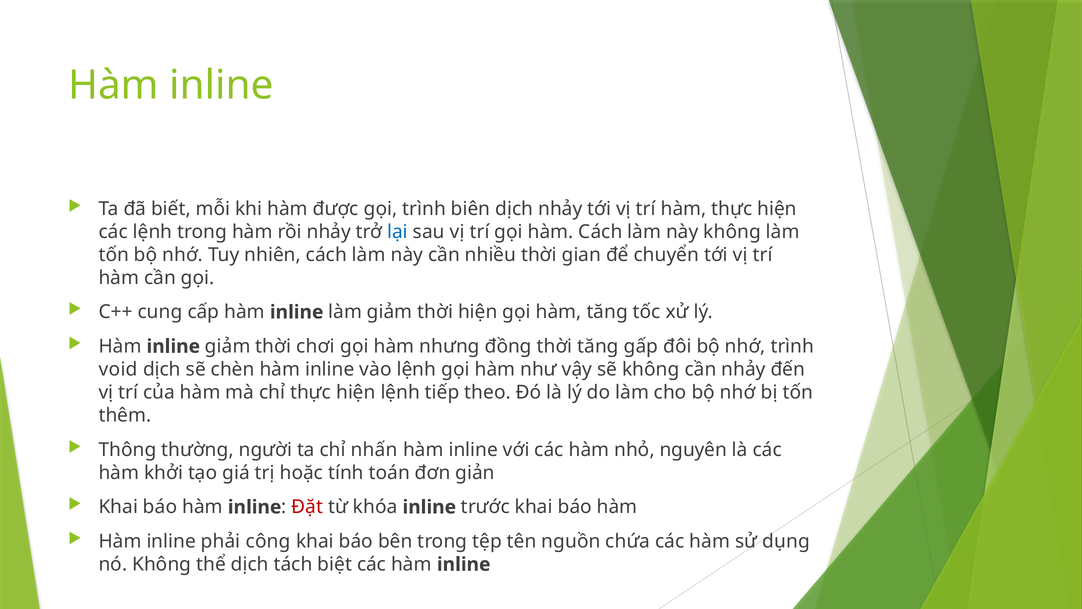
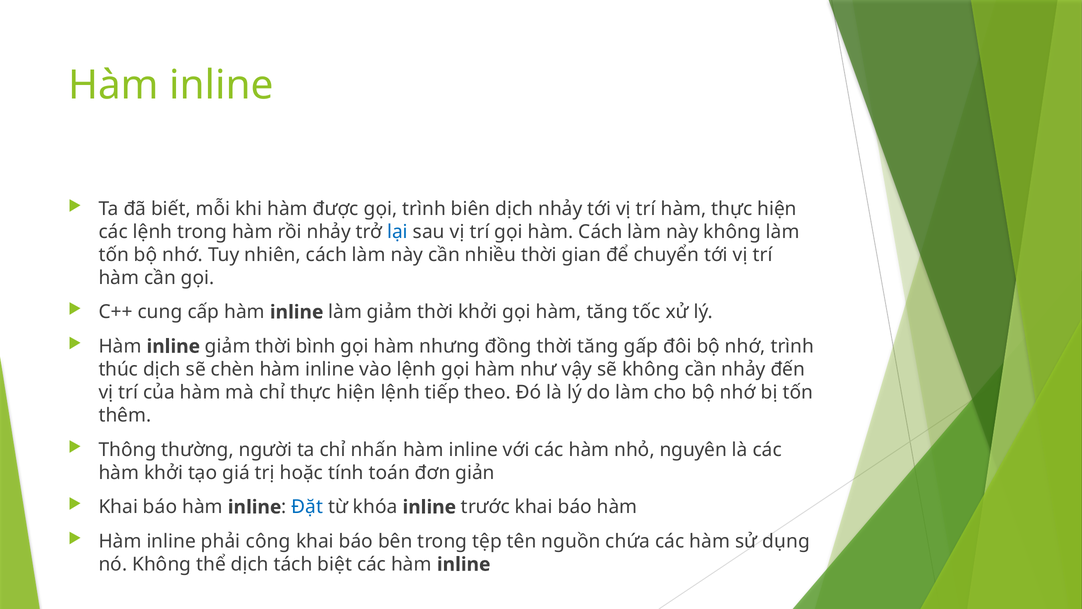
thời hiện: hiện -> khởi
chơi: chơi -> bình
void: void -> thúc
Đặt colour: red -> blue
